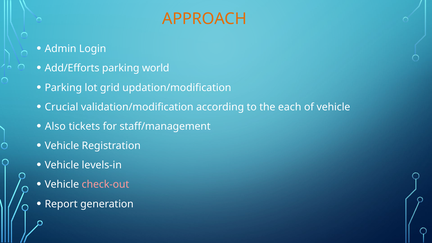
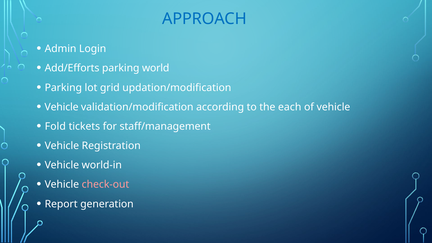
APPROACH colour: orange -> blue
Crucial at (61, 107): Crucial -> Vehicle
Also: Also -> Fold
levels-in: levels-in -> world-in
